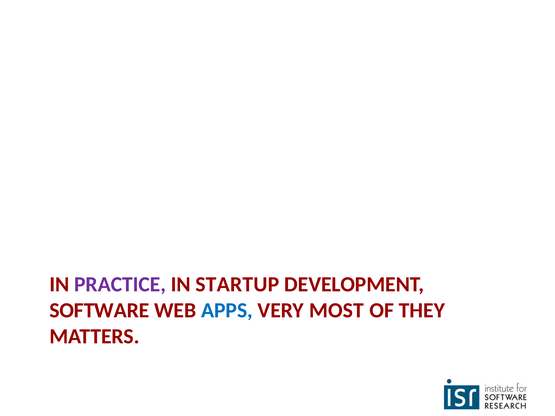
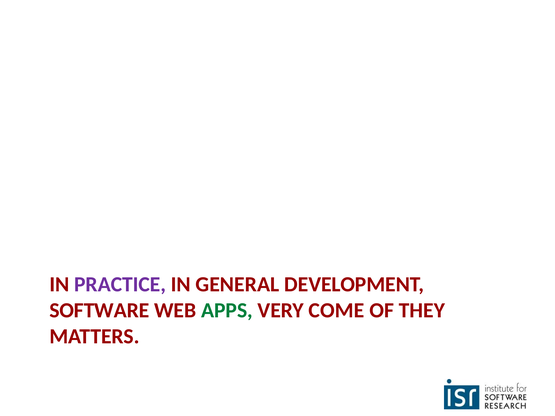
STARTUP: STARTUP -> GENERAL
APPS colour: blue -> green
MOST: MOST -> COME
